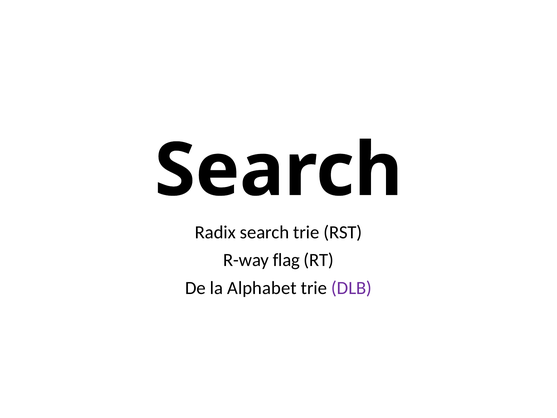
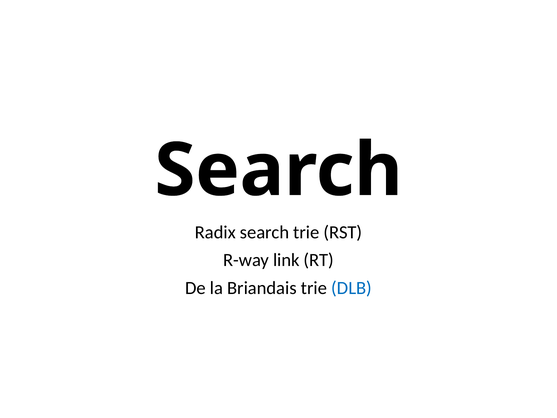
flag: flag -> link
Alphabet: Alphabet -> Briandais
DLB colour: purple -> blue
